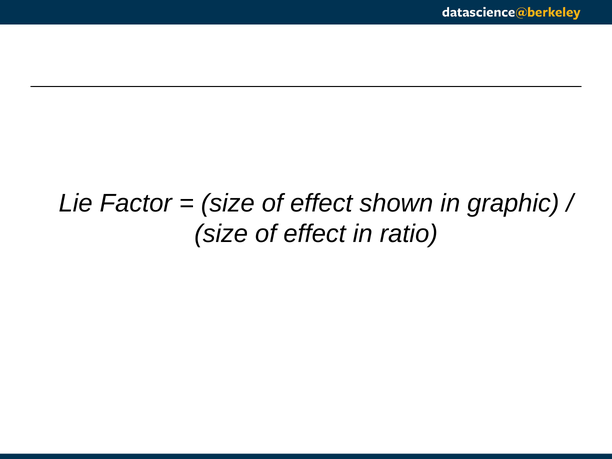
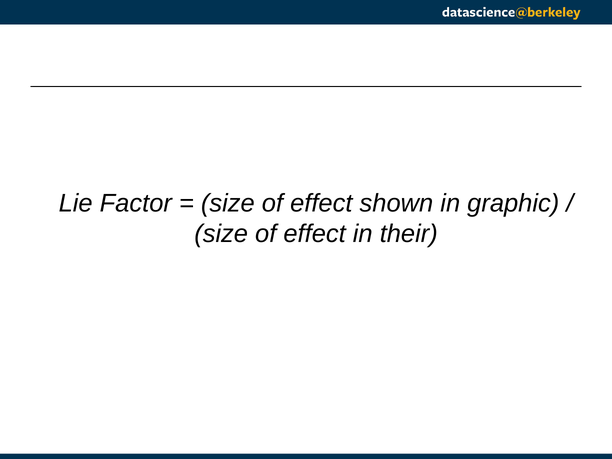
ratio: ratio -> their
